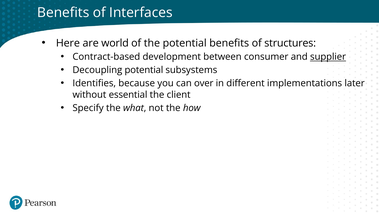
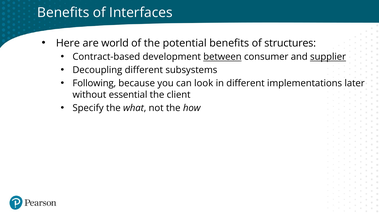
between underline: none -> present
Decoupling potential: potential -> different
Identifies: Identifies -> Following
over: over -> look
